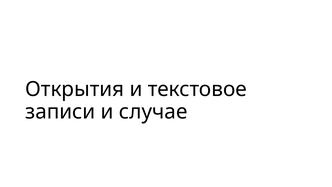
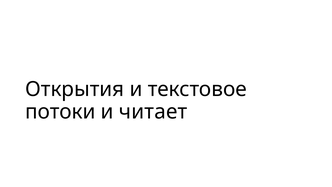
записи: записи -> потоки
случае: случае -> читает
